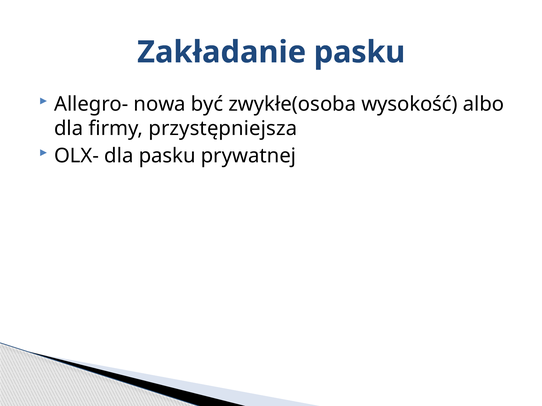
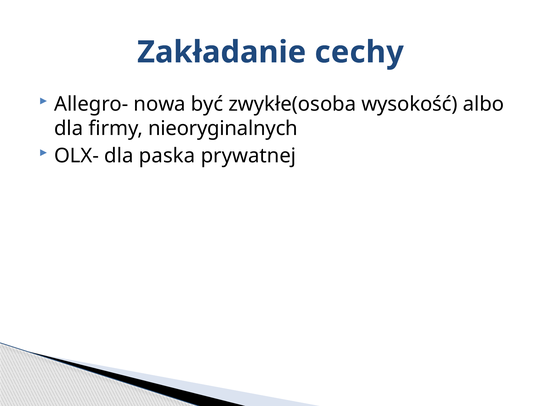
Zakładanie pasku: pasku -> cechy
przystępniejsza: przystępniejsza -> nieoryginalnych
dla pasku: pasku -> paska
